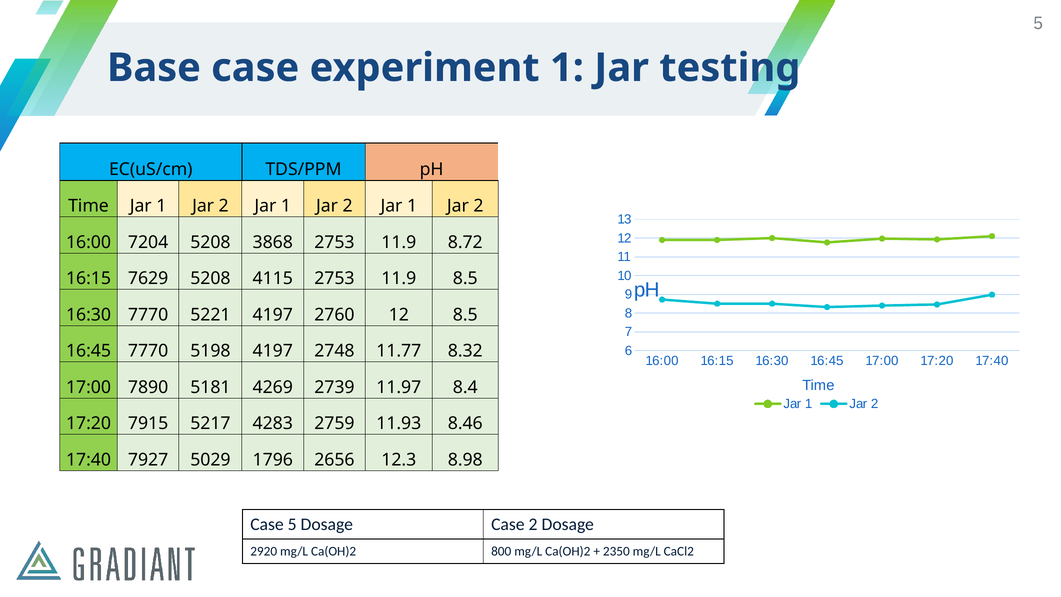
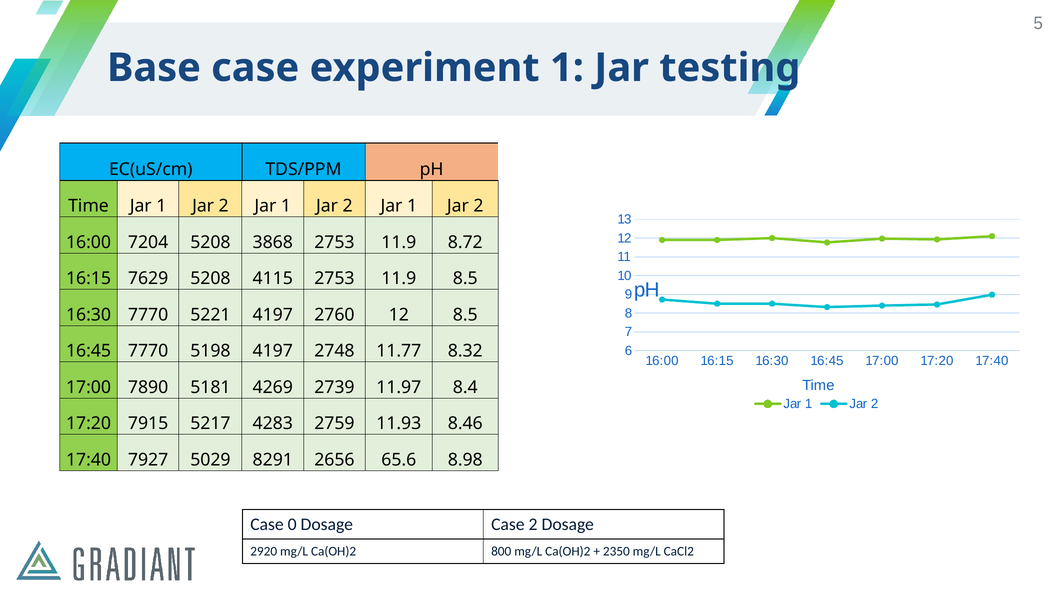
1796: 1796 -> 8291
12.3: 12.3 -> 65.6
Case 5: 5 -> 0
